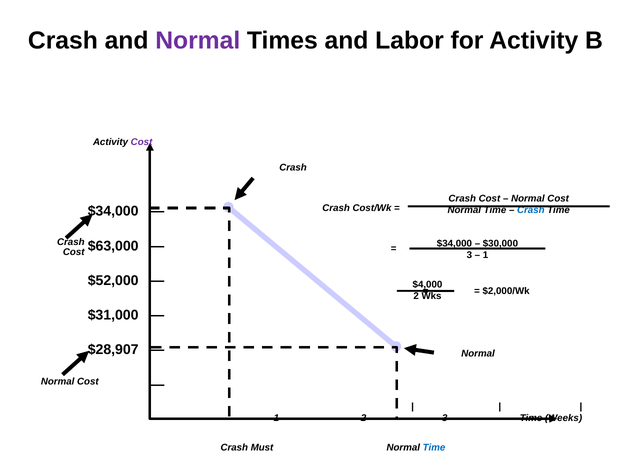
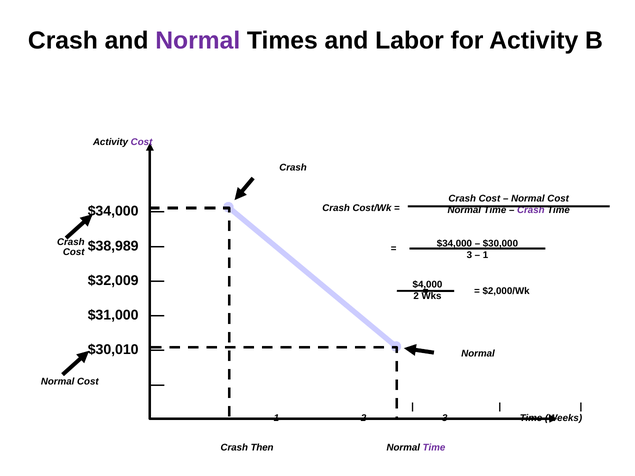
Crash at (531, 210) colour: blue -> purple
$63,000: $63,000 -> $38,989
$52,000: $52,000 -> $32,009
$28,907: $28,907 -> $30,010
Must: Must -> Then
Time at (434, 448) colour: blue -> purple
